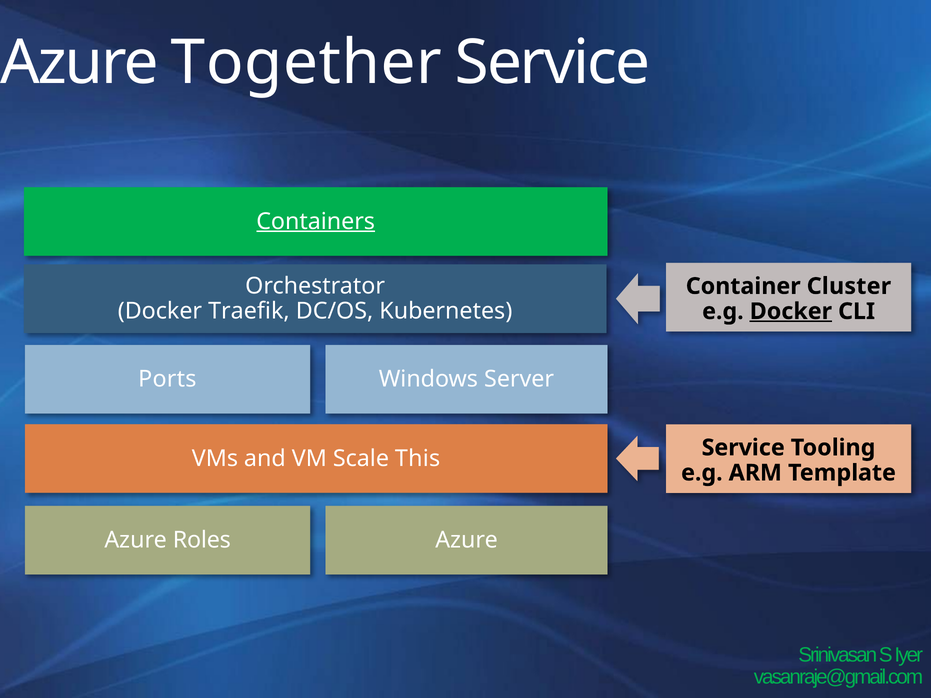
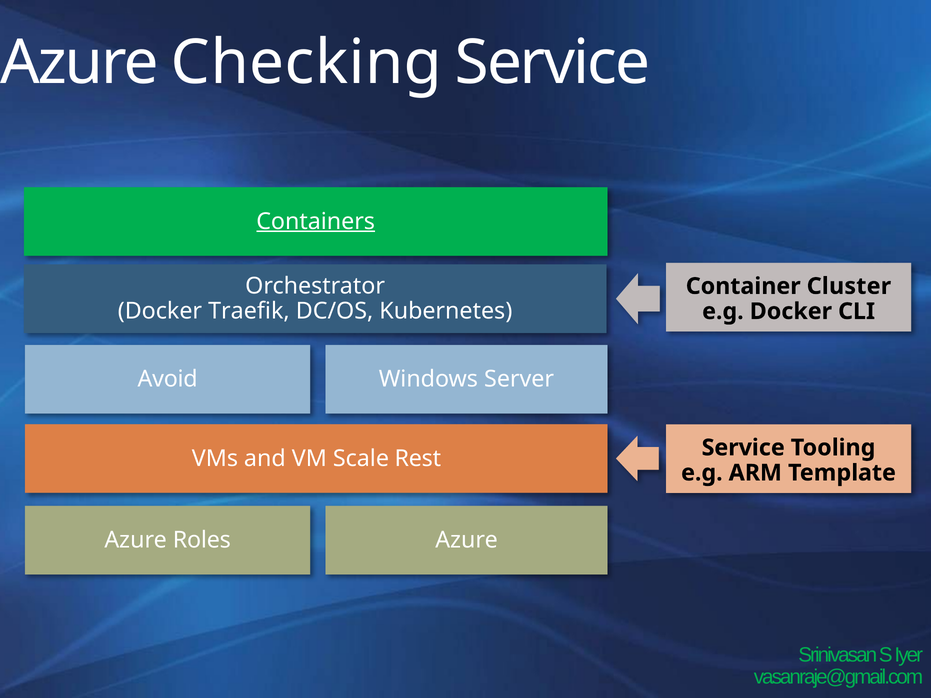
Together: Together -> Checking
Docker at (791, 311) underline: present -> none
Ports: Ports -> Avoid
This: This -> Rest
